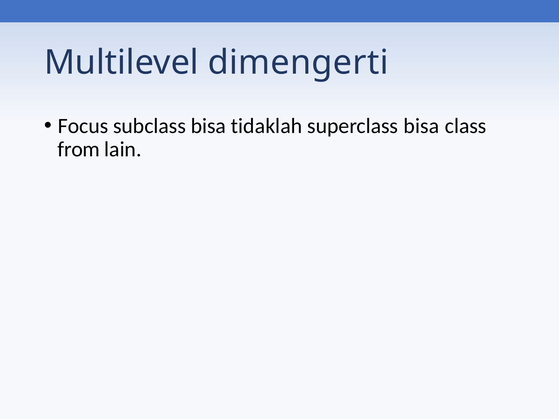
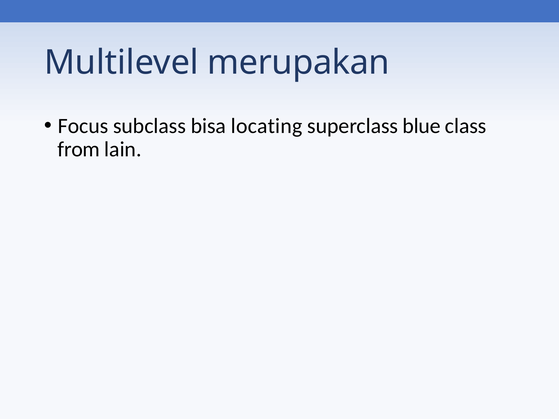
dimengerti: dimengerti -> merupakan
tidaklah: tidaklah -> locating
superclass bisa: bisa -> blue
